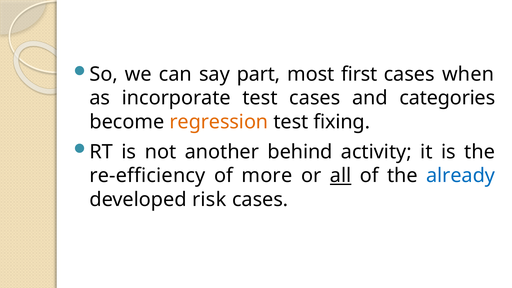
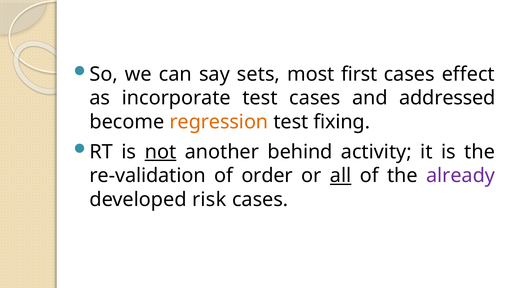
part: part -> sets
when: when -> effect
categories: categories -> addressed
not underline: none -> present
re-efficiency: re-efficiency -> re-validation
more: more -> order
already colour: blue -> purple
